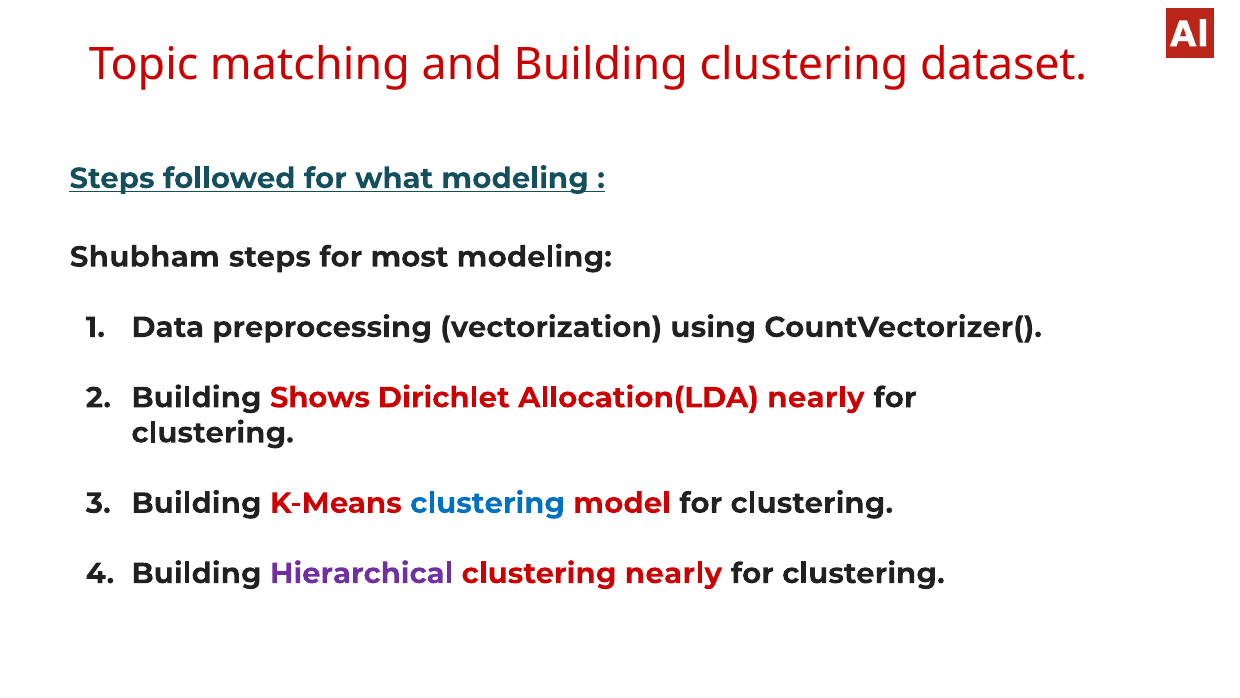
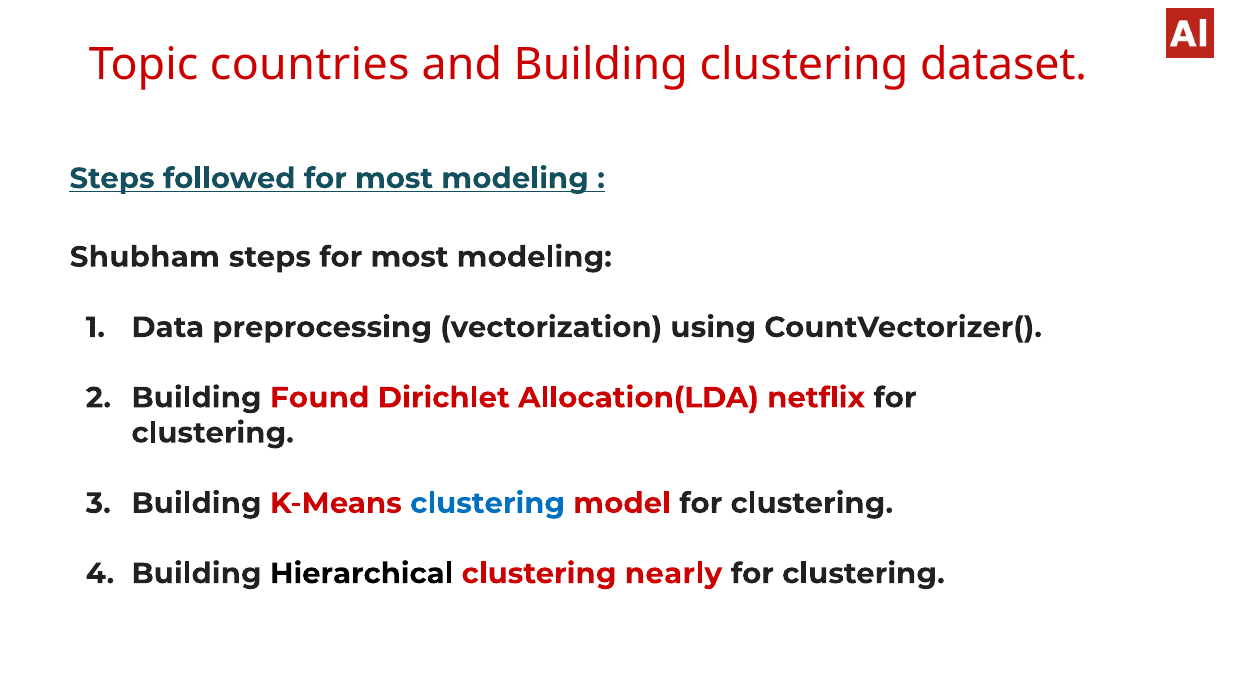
matching: matching -> countries
followed for what: what -> most
Shows: Shows -> Found
Allocation(LDA nearly: nearly -> netflix
Hierarchical colour: purple -> black
